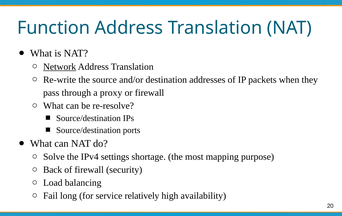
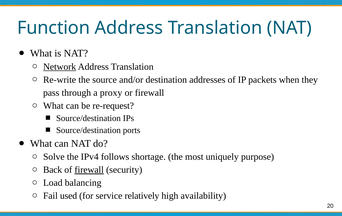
re-resolve: re-resolve -> re-request
settings: settings -> follows
mapping: mapping -> uniquely
firewall at (89, 169) underline: none -> present
long: long -> used
